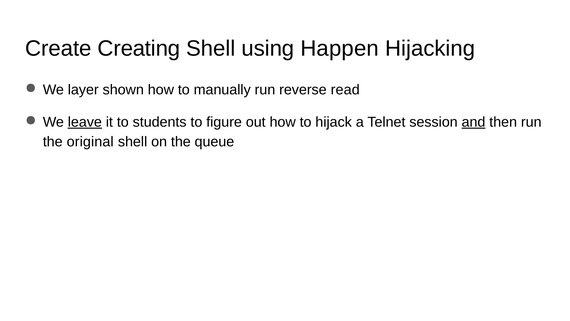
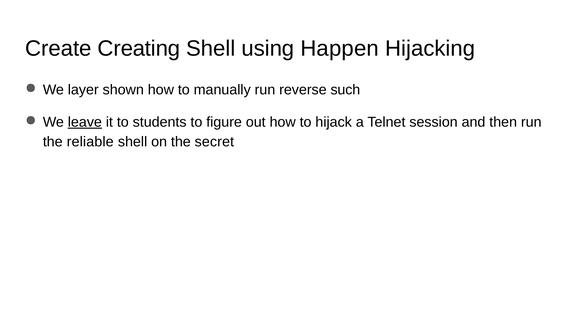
read: read -> such
and underline: present -> none
original: original -> reliable
queue: queue -> secret
